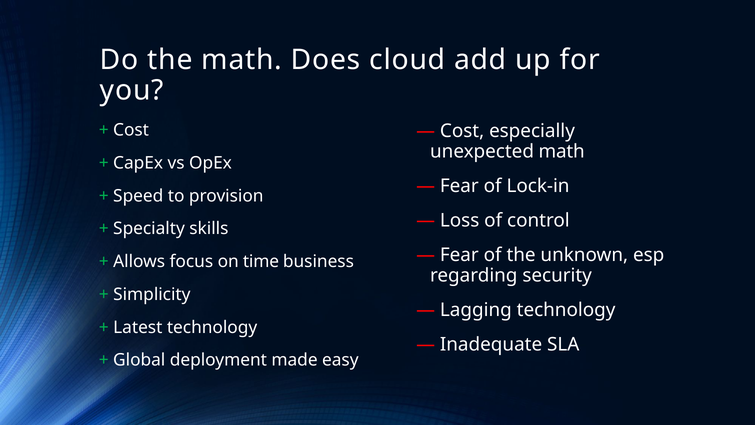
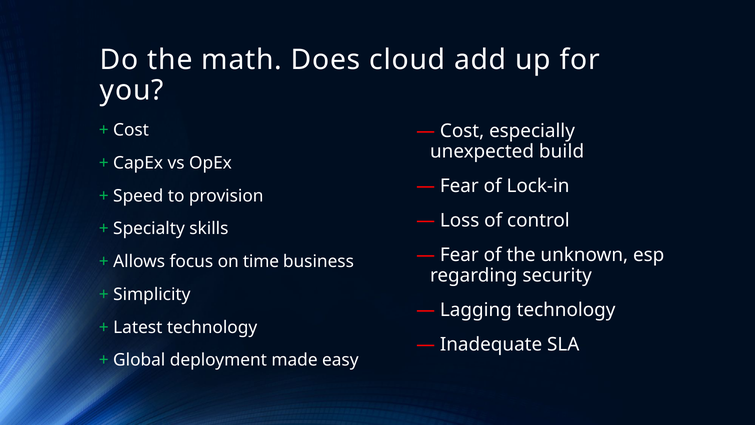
unexpected math: math -> build
